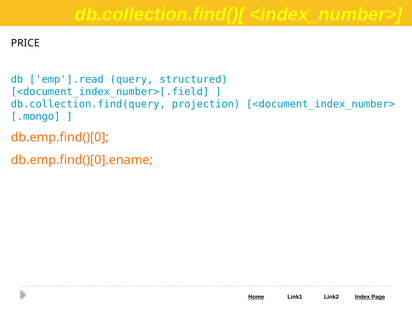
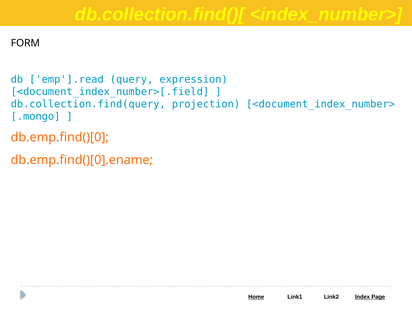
PRICE: PRICE -> FORM
structured: structured -> expression
